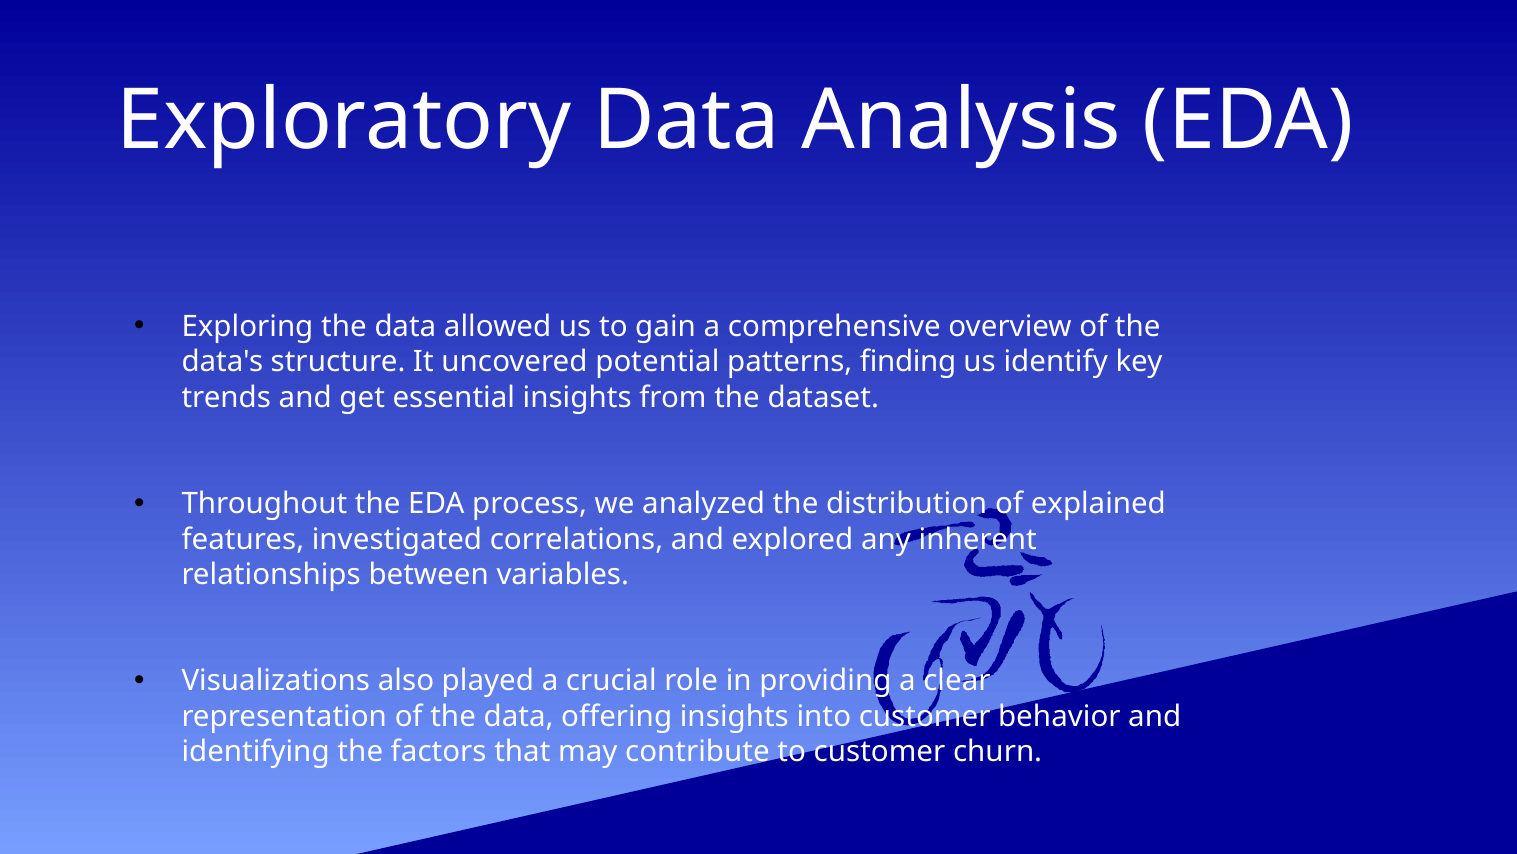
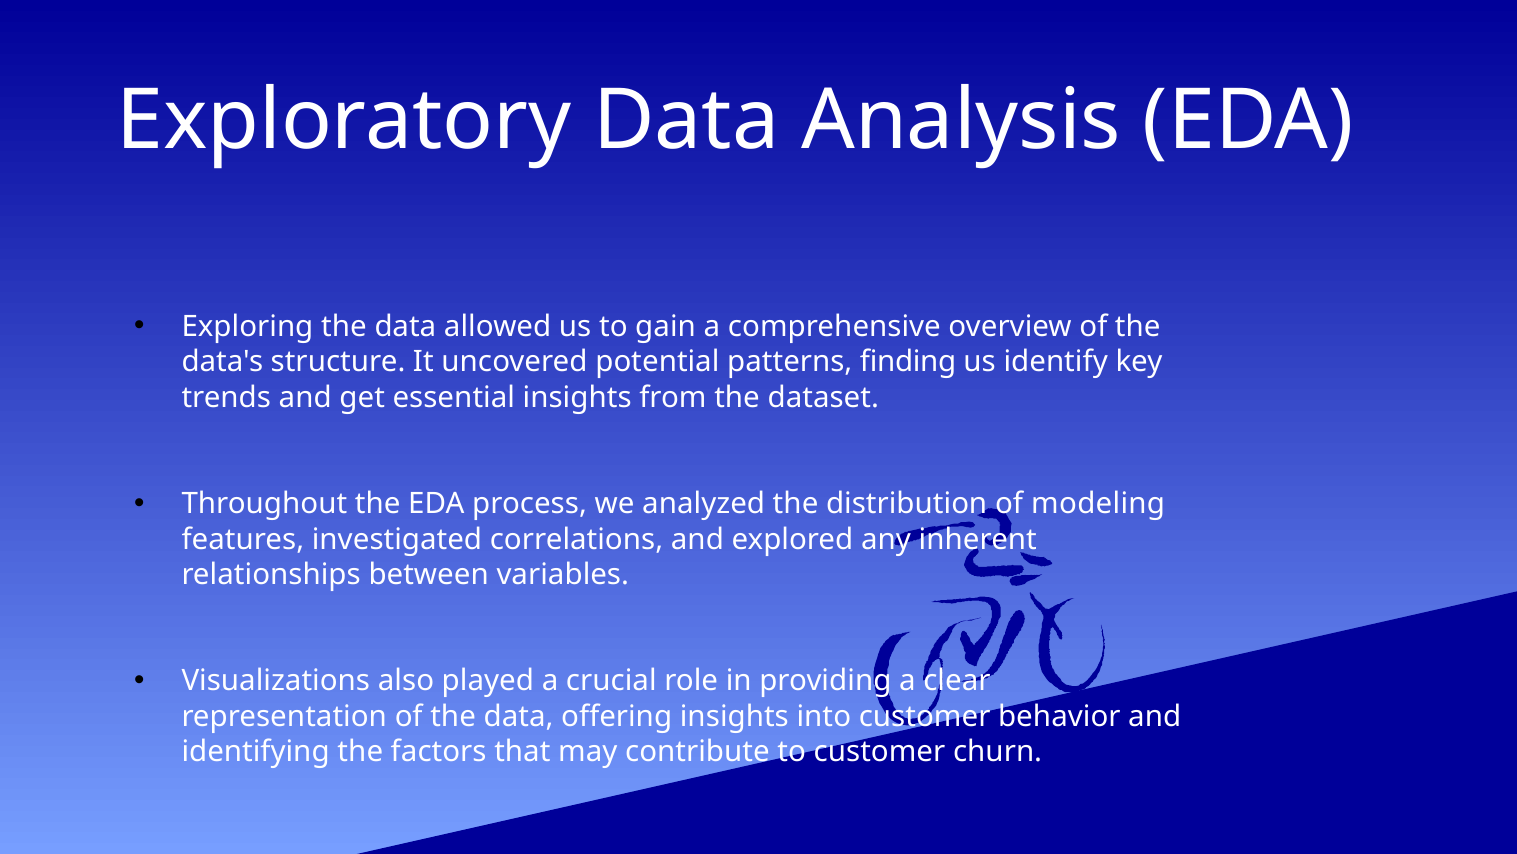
explained: explained -> modeling
